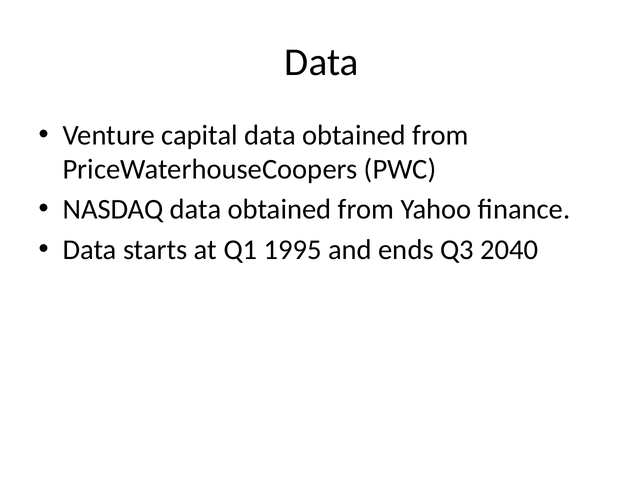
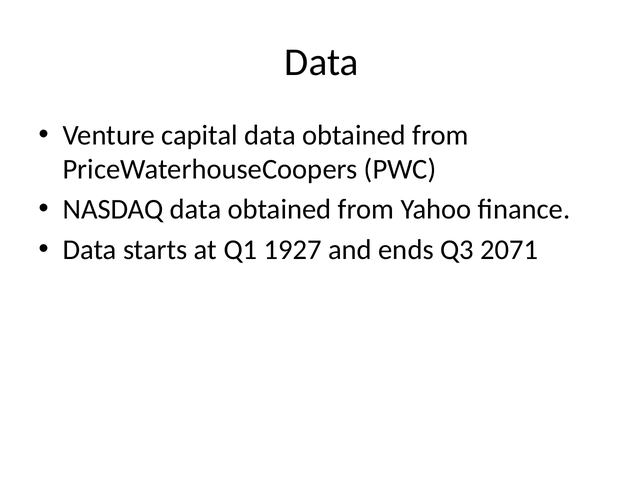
1995: 1995 -> 1927
2040: 2040 -> 2071
